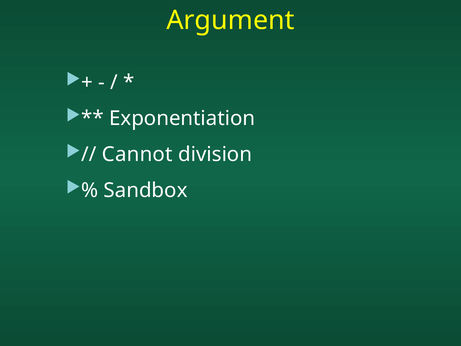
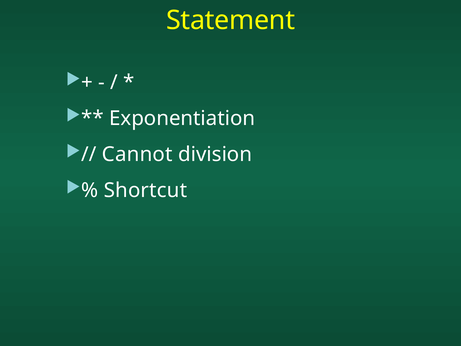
Argument: Argument -> Statement
Sandbox: Sandbox -> Shortcut
